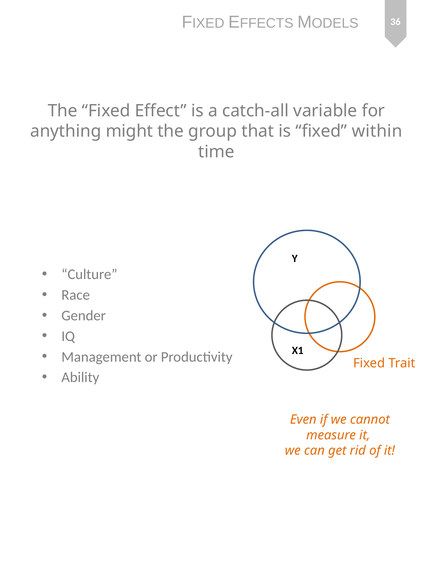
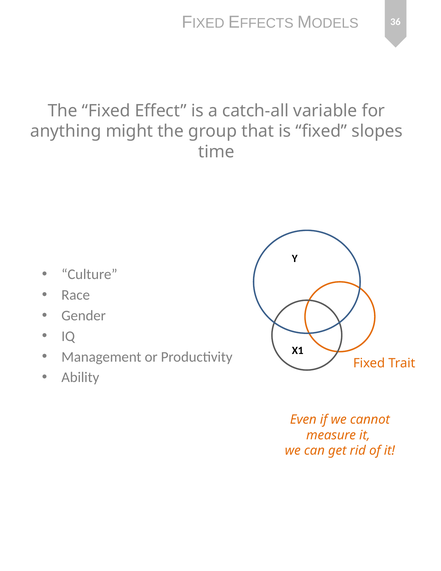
within: within -> slopes
